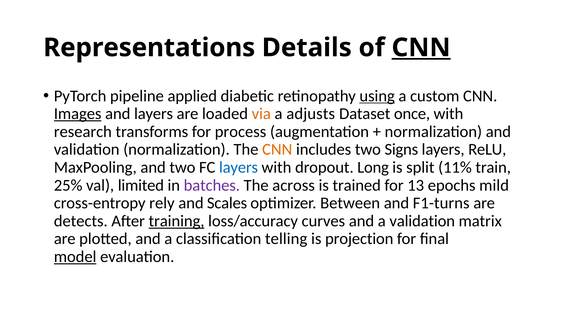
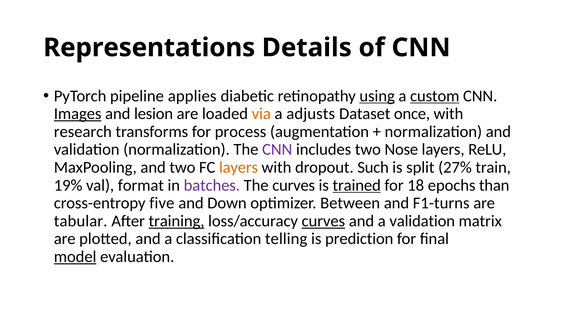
CNN at (421, 48) underline: present -> none
applied: applied -> applies
custom underline: none -> present
and layers: layers -> lesion
CNN at (277, 149) colour: orange -> purple
Signs: Signs -> Nose
layers at (239, 167) colour: blue -> orange
Long: Long -> Such
11%: 11% -> 27%
25%: 25% -> 19%
limited: limited -> format
The across: across -> curves
trained underline: none -> present
13: 13 -> 18
mild: mild -> than
rely: rely -> five
Scales: Scales -> Down
detects: detects -> tabular
curves at (323, 221) underline: none -> present
projection: projection -> prediction
